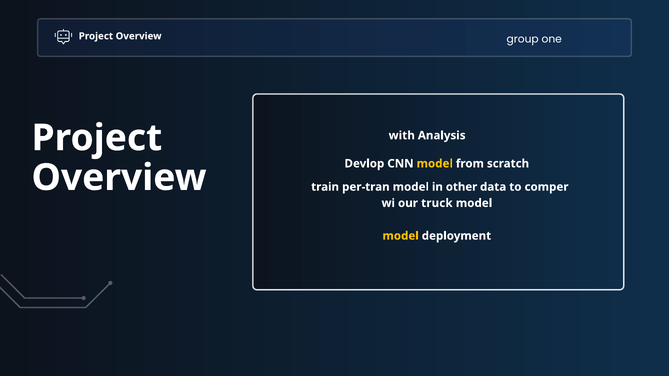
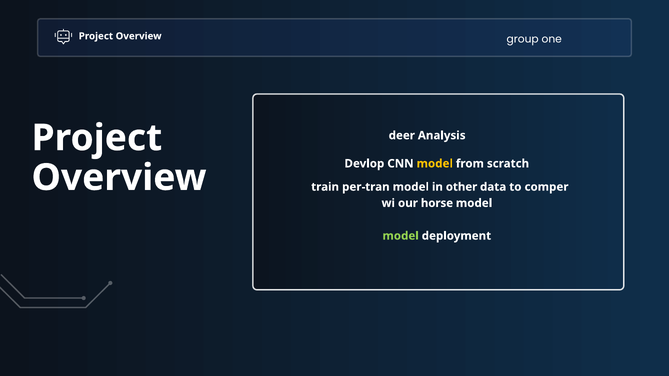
with: with -> deer
truck: truck -> horse
model at (401, 236) colour: yellow -> light green
